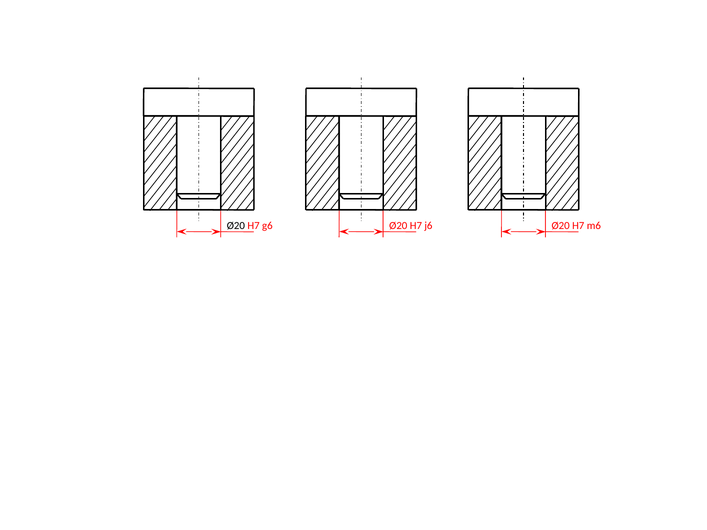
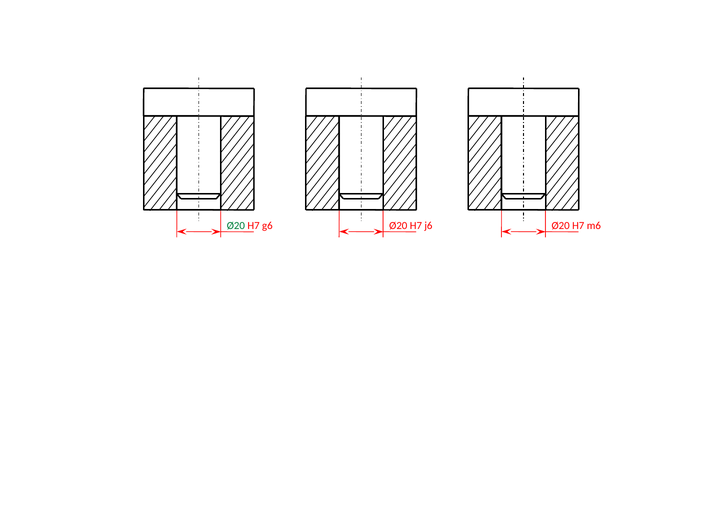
Ø20 at (236, 226) colour: black -> green
